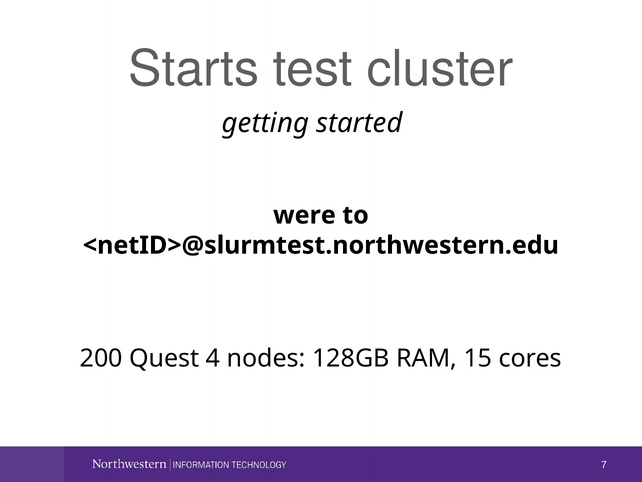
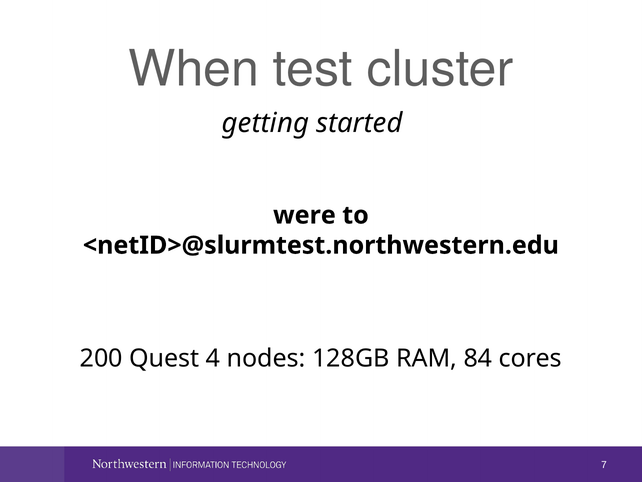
Starts: Starts -> When
15: 15 -> 84
